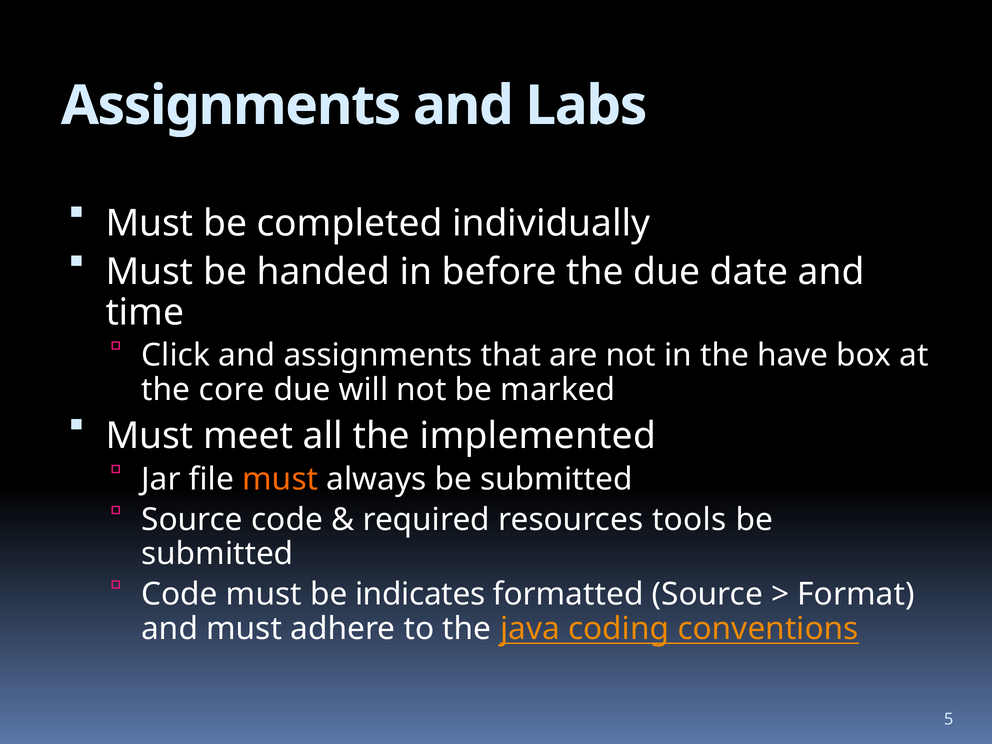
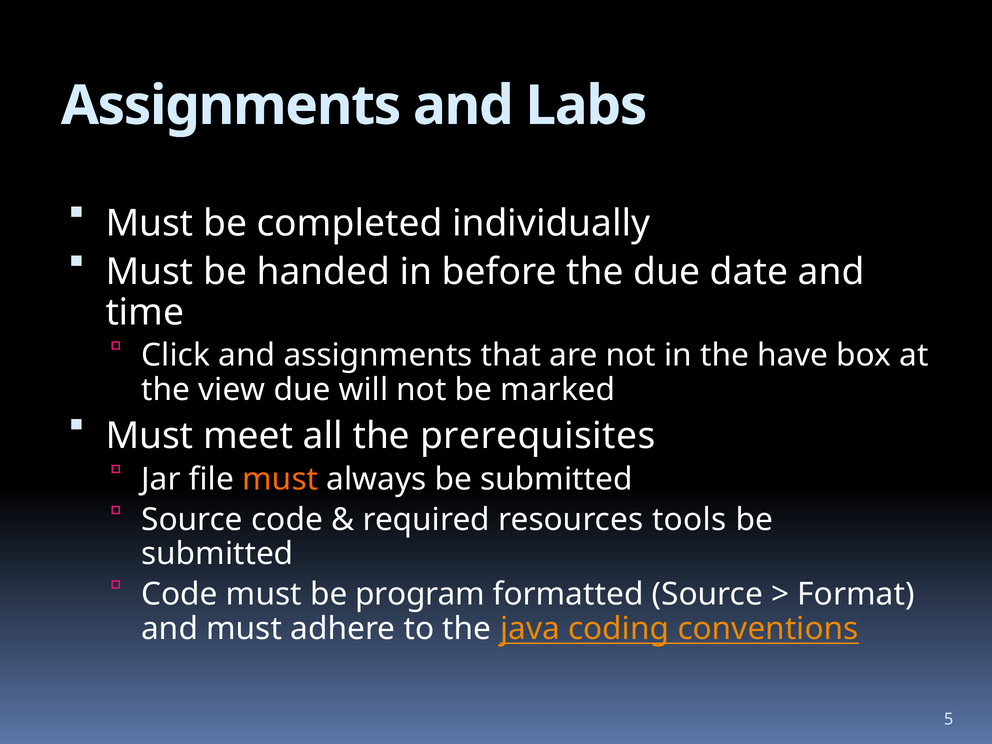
core: core -> view
implemented: implemented -> prerequisites
indicates: indicates -> program
